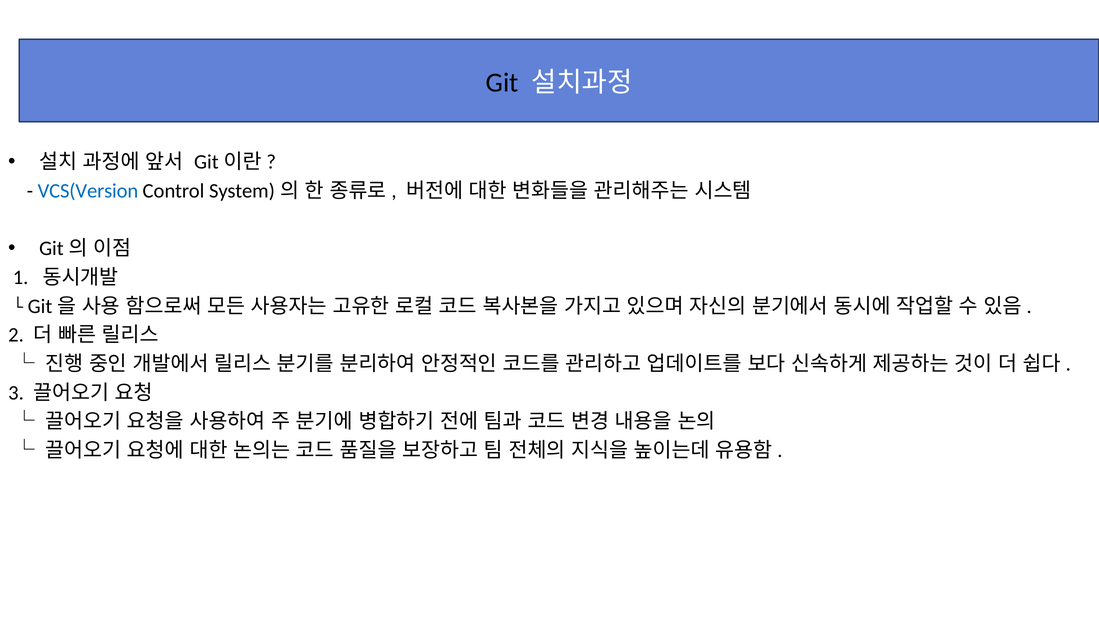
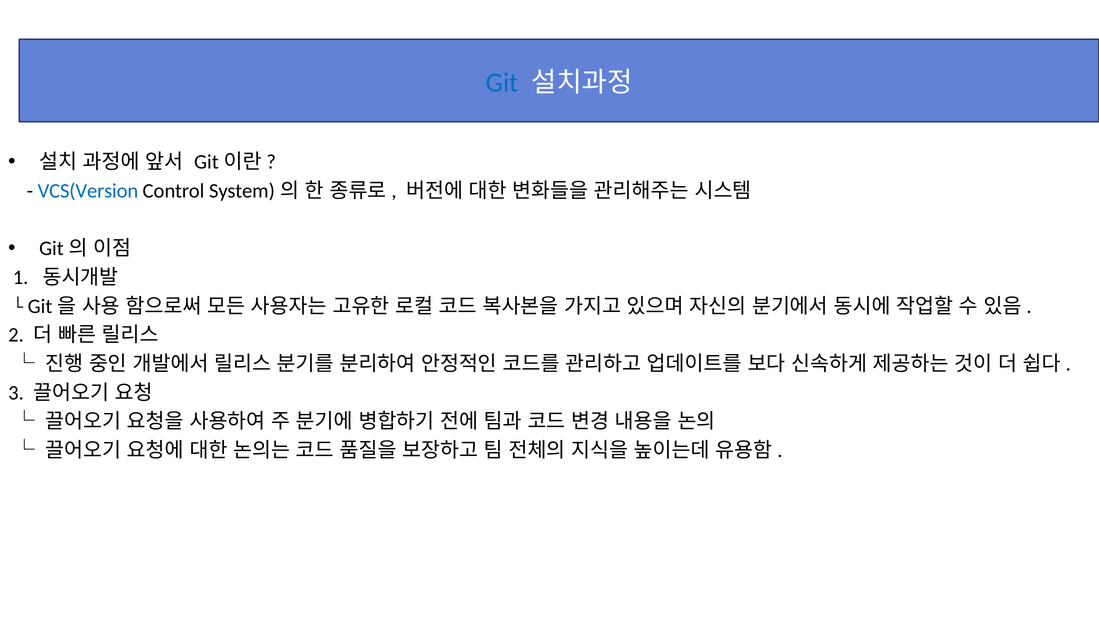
Git colour: black -> blue
